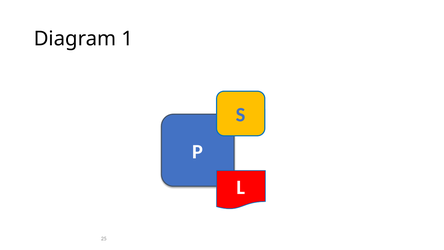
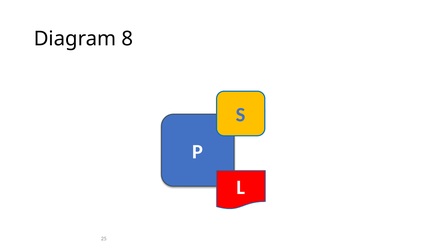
1: 1 -> 8
